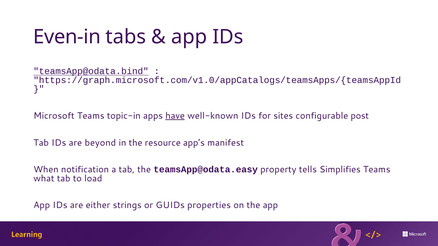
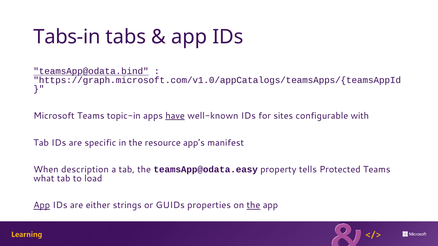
Even-in: Even-in -> Tabs-in
post: post -> with
beyond: beyond -> specific
notification: notification -> description
Simplifies: Simplifies -> Protected
App at (42, 206) underline: none -> present
the at (253, 206) underline: none -> present
